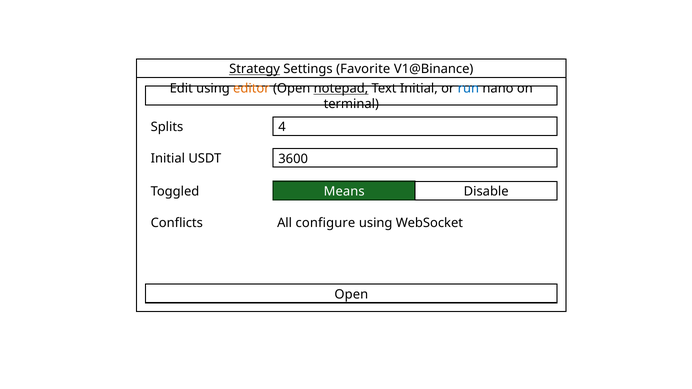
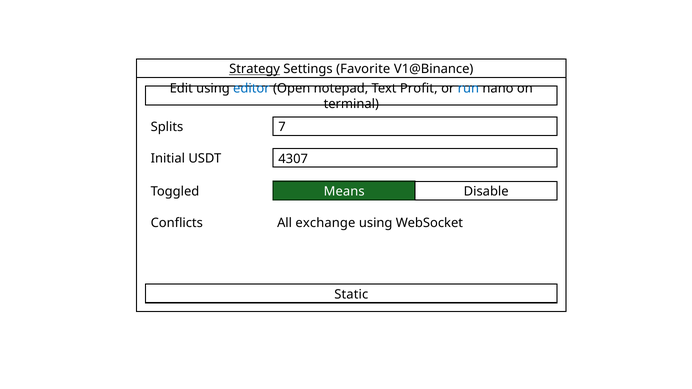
editor colour: orange -> blue
notepad underline: present -> none
Text Initial: Initial -> Profit
4: 4 -> 7
3600: 3600 -> 4307
configure: configure -> exchange
Open at (351, 295): Open -> Static
